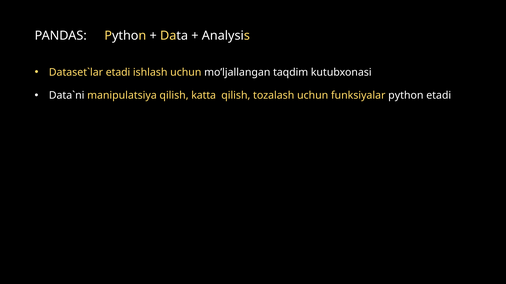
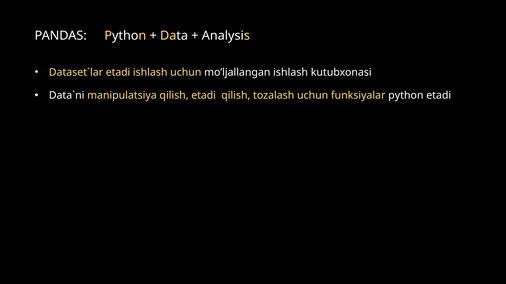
mo’ljallangan taqdim: taqdim -> ishlash
qilish katta: katta -> etadi
